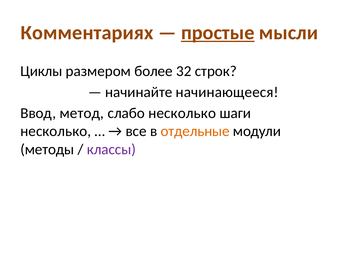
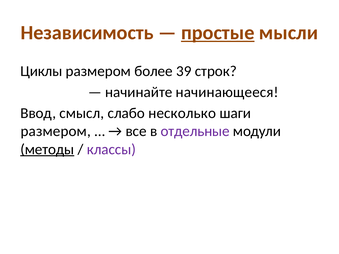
Комментариях: Комментариях -> Независимость
32: 32 -> 39
метод: метод -> смысл
несколько at (56, 131): несколько -> размером
отдельные colour: orange -> purple
методы underline: none -> present
